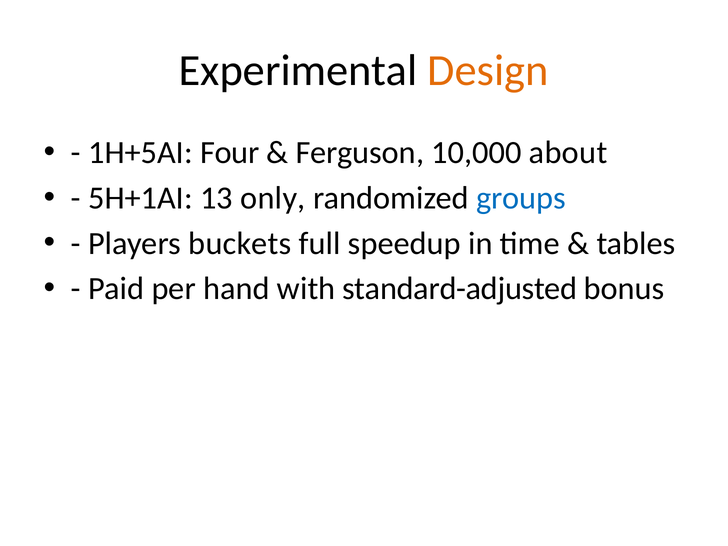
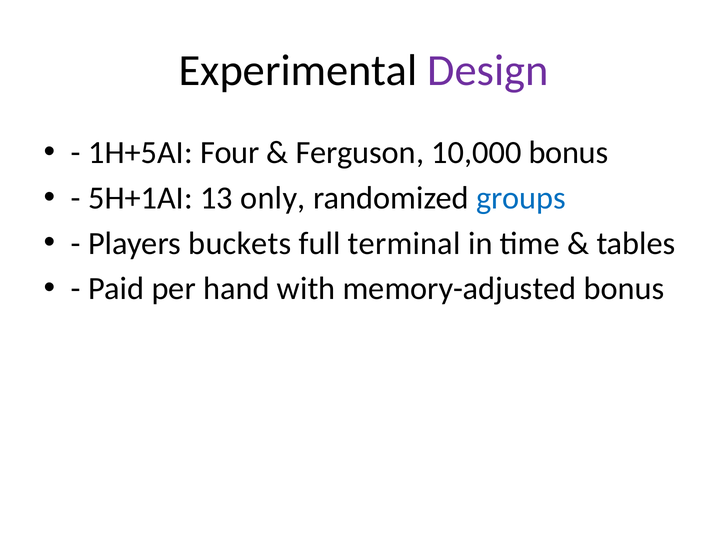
Design colour: orange -> purple
10,000 about: about -> bonus
speedup: speedup -> terminal
standard-adjusted: standard-adjusted -> memory-adjusted
